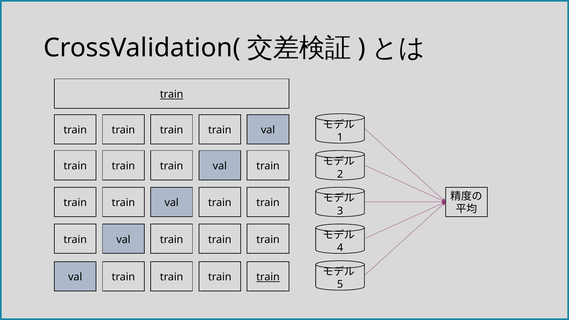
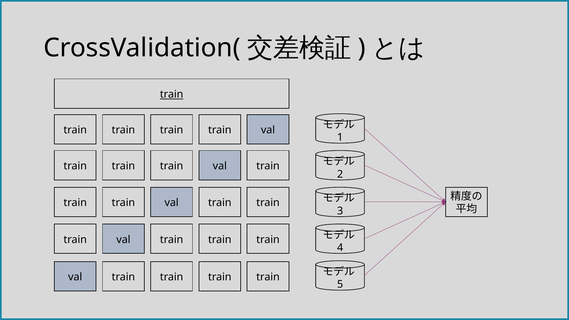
train at (268, 277) underline: present -> none
